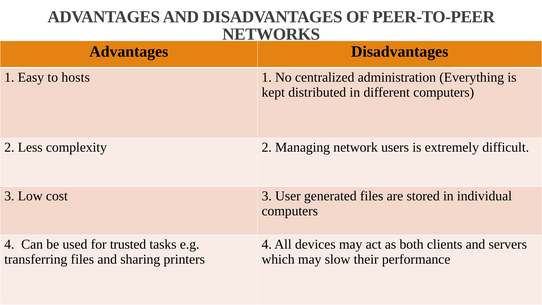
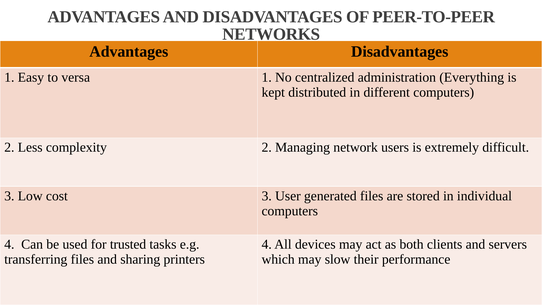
hosts: hosts -> versa
